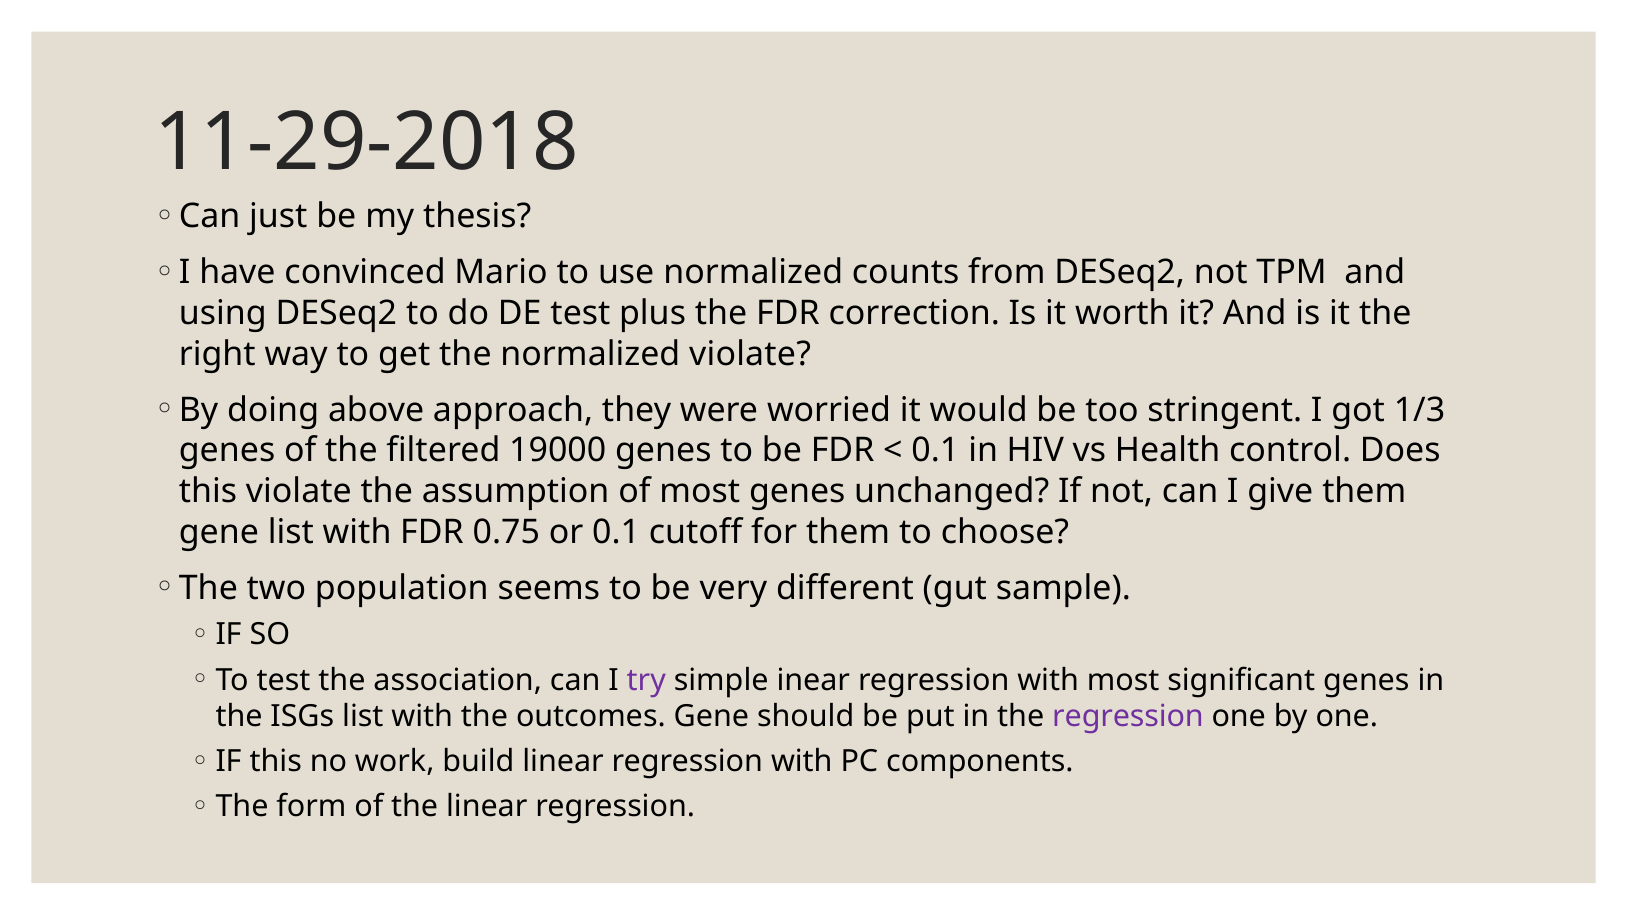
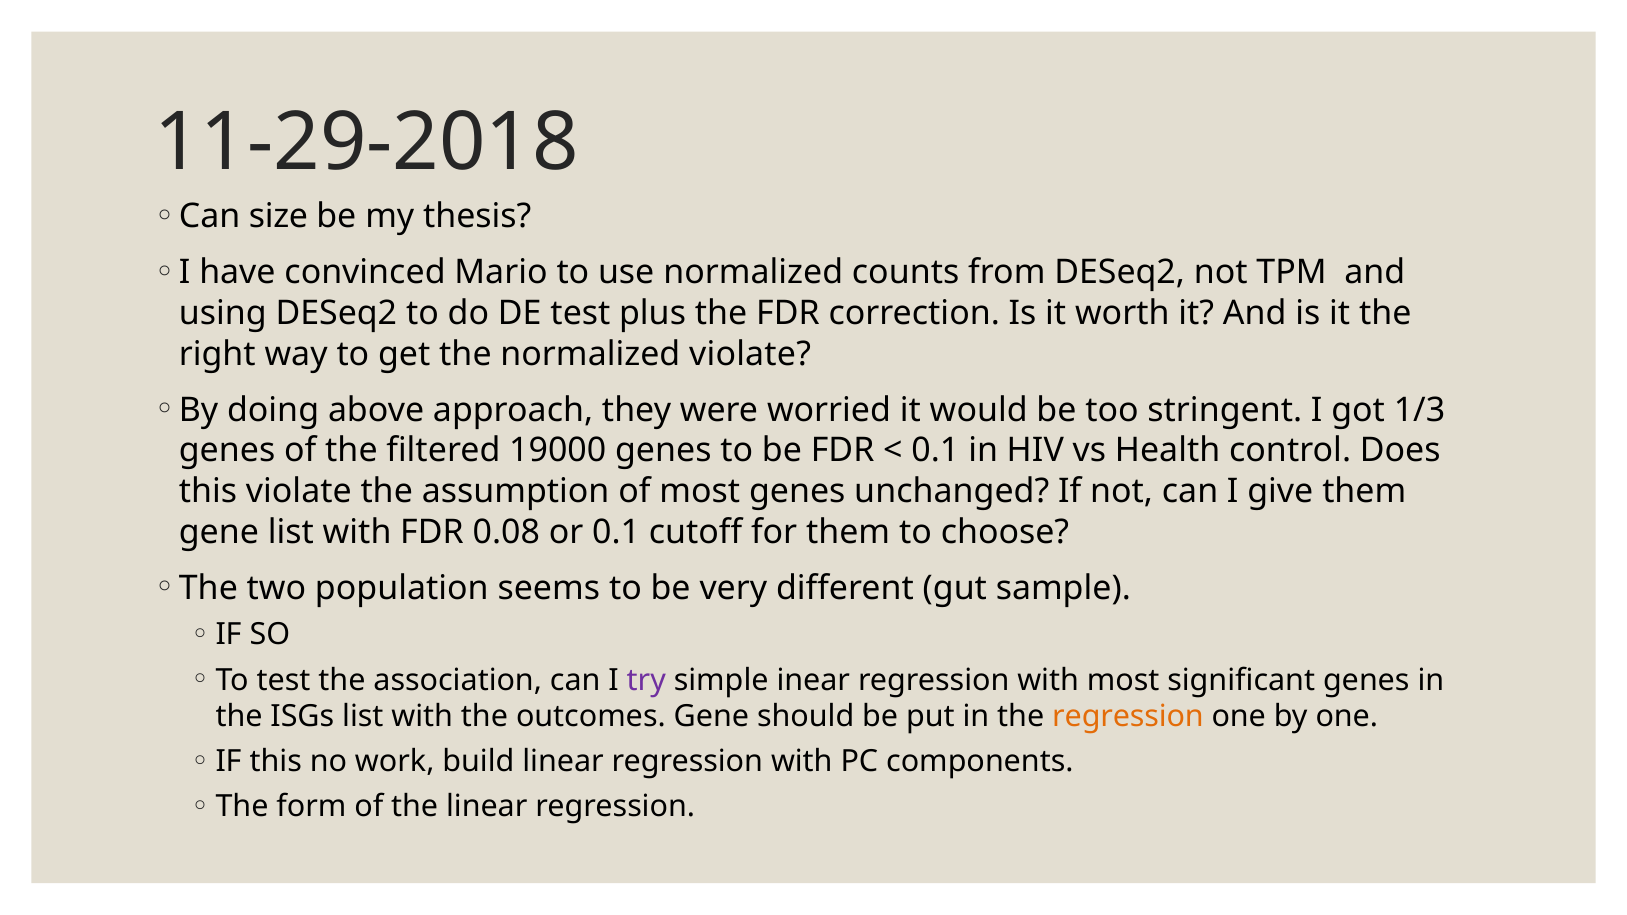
just: just -> size
0.75: 0.75 -> 0.08
regression at (1128, 717) colour: purple -> orange
